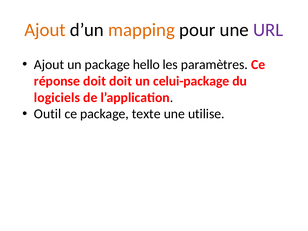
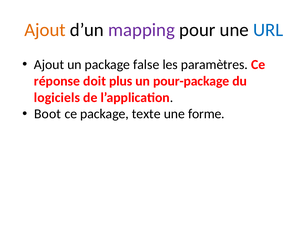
mapping colour: orange -> purple
URL colour: purple -> blue
hello: hello -> false
doit doit: doit -> plus
celui-package: celui-package -> pour-package
Outil: Outil -> Boot
utilise: utilise -> forme
